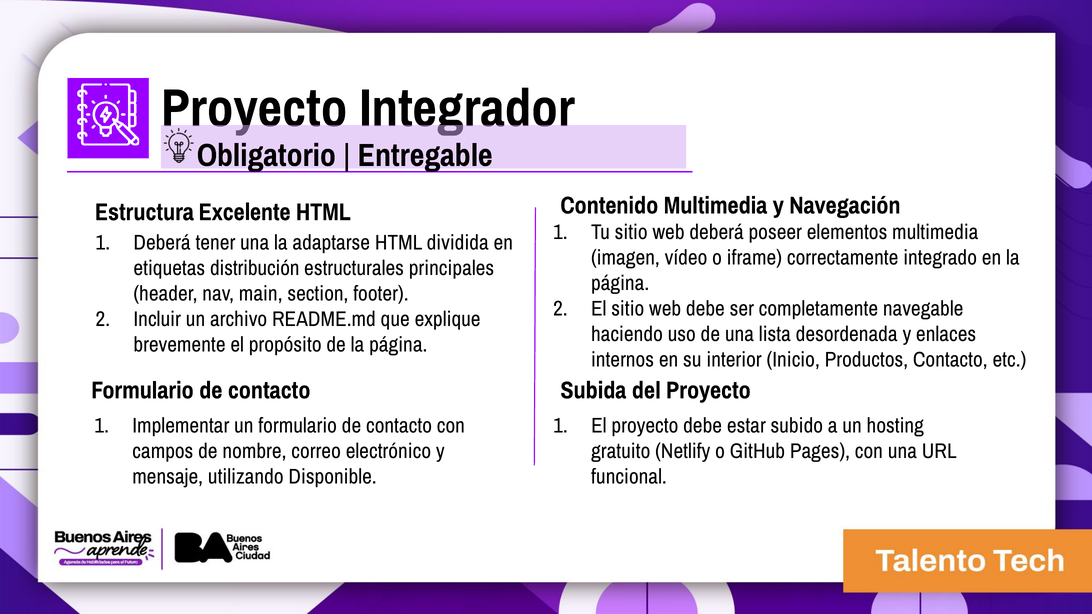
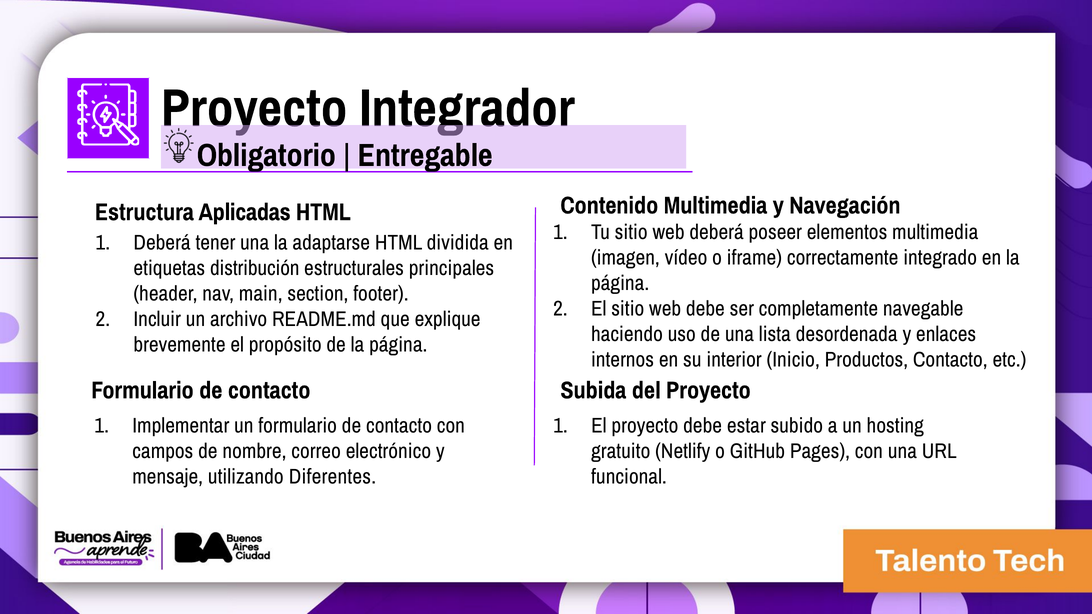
Excelente: Excelente -> Aplicadas
Disponible: Disponible -> Diferentes
